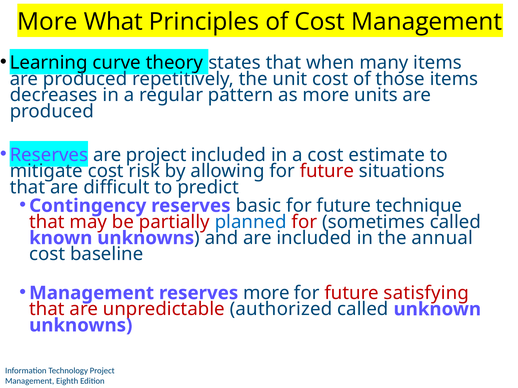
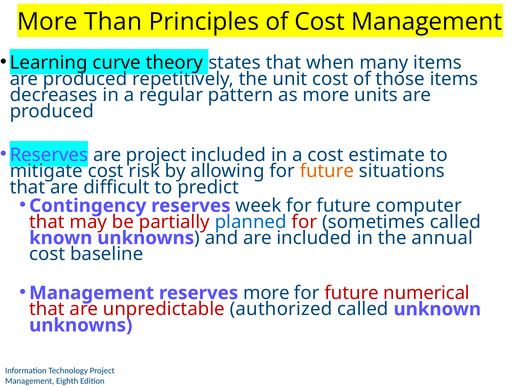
What: What -> Than
future at (327, 171) colour: red -> orange
basic: basic -> week
technique: technique -> computer
satisfying: satisfying -> numerical
